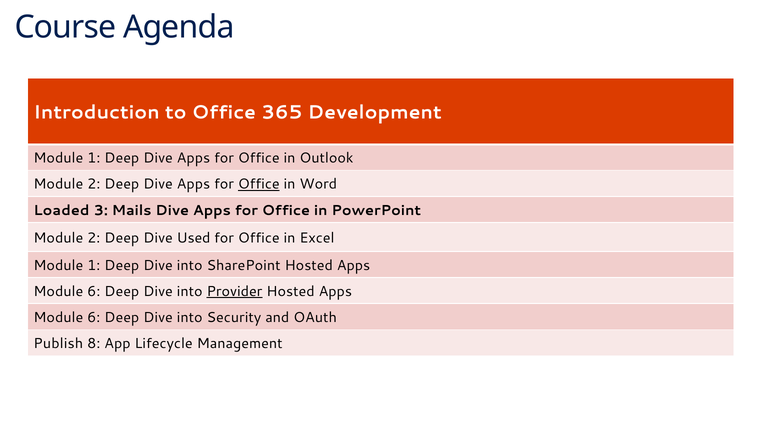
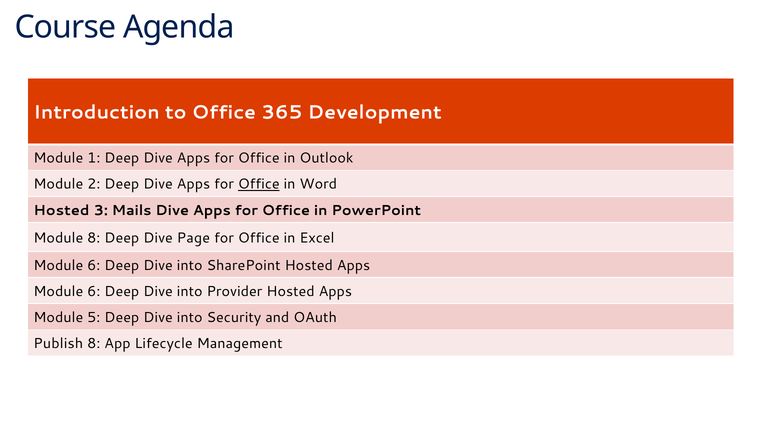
Loaded at (61, 210): Loaded -> Hosted
2 at (94, 238): 2 -> 8
Used: Used -> Page
1 at (94, 265): 1 -> 6
Provider underline: present -> none
6 at (94, 317): 6 -> 5
